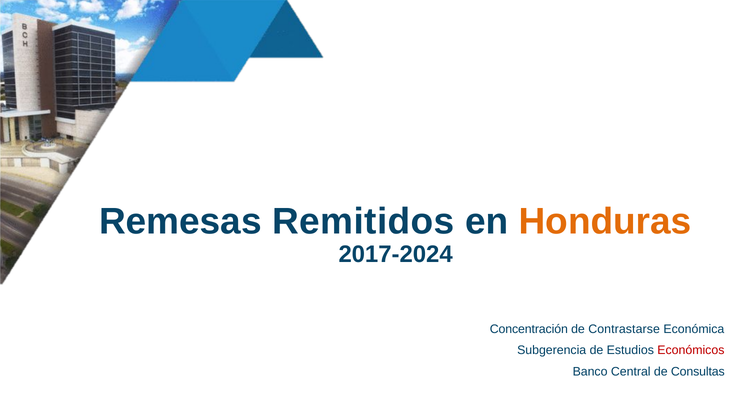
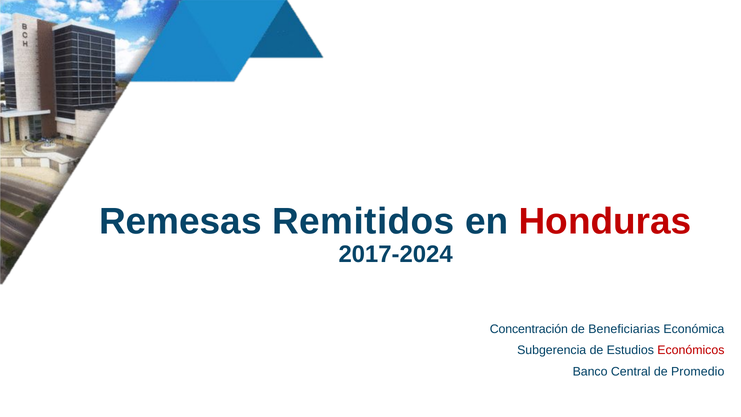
Honduras colour: orange -> red
Contrastarse: Contrastarse -> Beneficiarias
Consultas: Consultas -> Promedio
